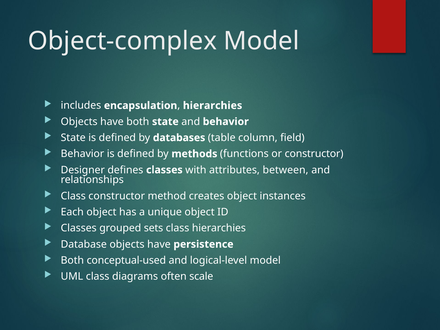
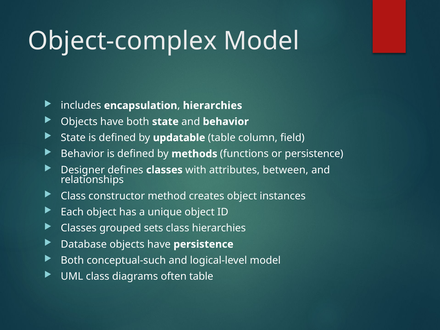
databases: databases -> updatable
or constructor: constructor -> persistence
conceptual-used: conceptual-used -> conceptual-such
often scale: scale -> table
